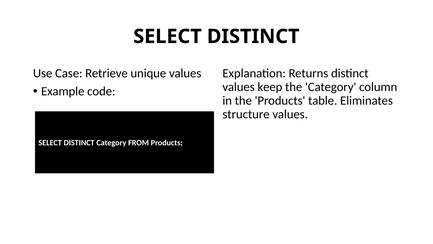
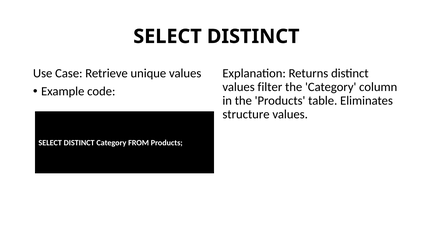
keep: keep -> filter
